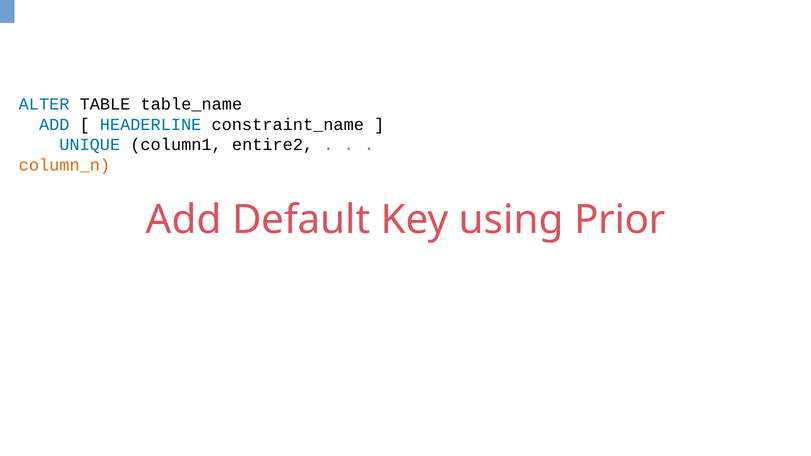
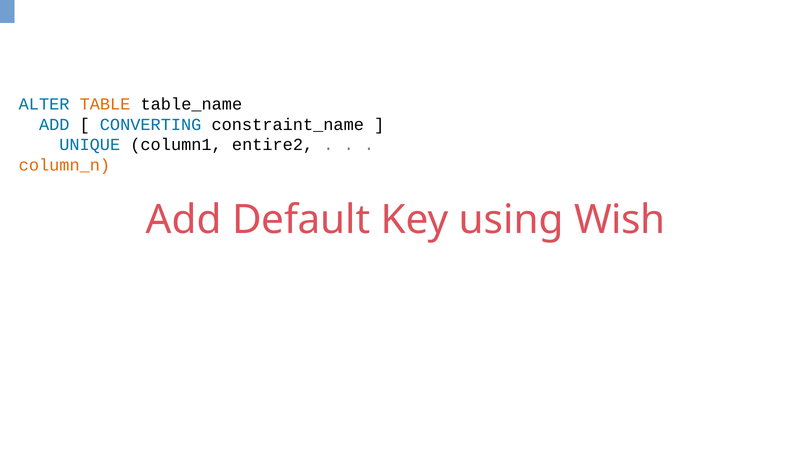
TABLE colour: black -> orange
HEADERLINE: HEADERLINE -> CONVERTING
Prior: Prior -> Wish
